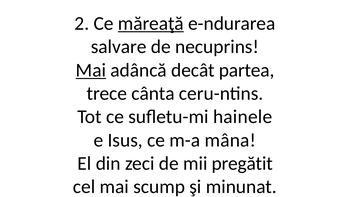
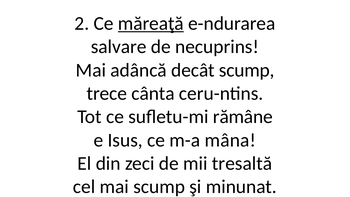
Mai at (91, 70) underline: present -> none
decât partea: partea -> scump
hainele: hainele -> rămâne
pregătit: pregătit -> tresaltă
